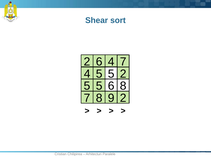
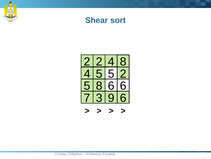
2 6: 6 -> 2
4 7: 7 -> 8
5 at (99, 85): 5 -> 8
6 8: 8 -> 6
7 8: 8 -> 3
9 2: 2 -> 6
